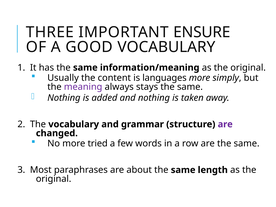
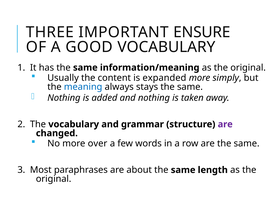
languages: languages -> expanded
meaning colour: purple -> blue
tried: tried -> over
